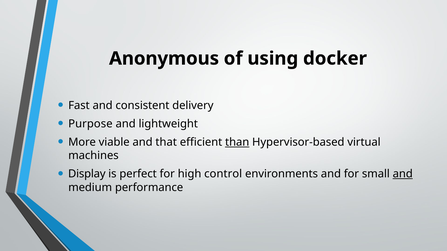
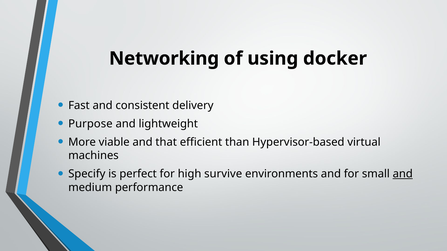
Anonymous: Anonymous -> Networking
than underline: present -> none
Display: Display -> Specify
control: control -> survive
